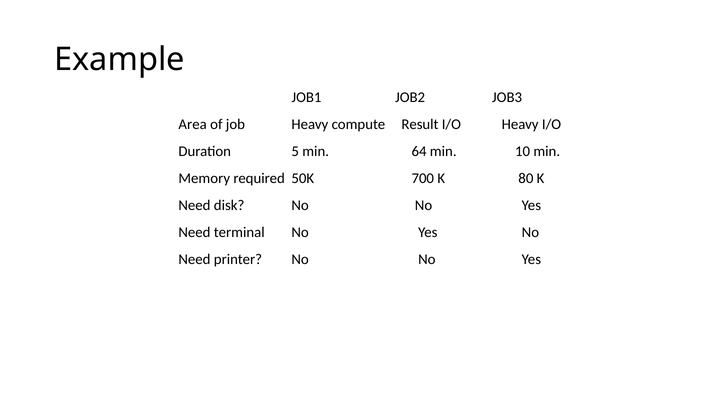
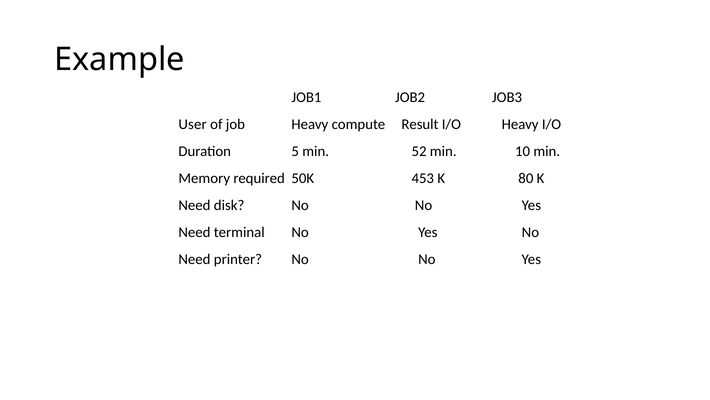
Area: Area -> User
64: 64 -> 52
700: 700 -> 453
